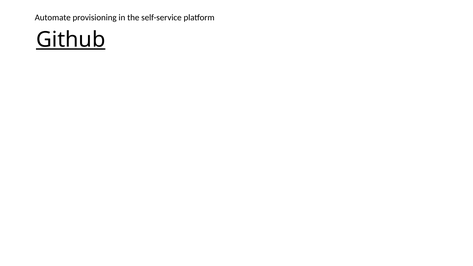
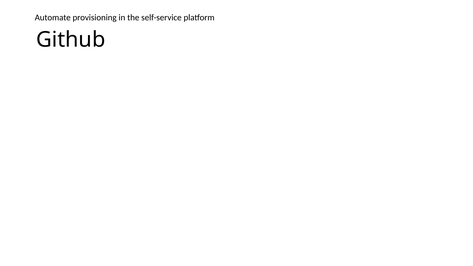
Github underline: present -> none
